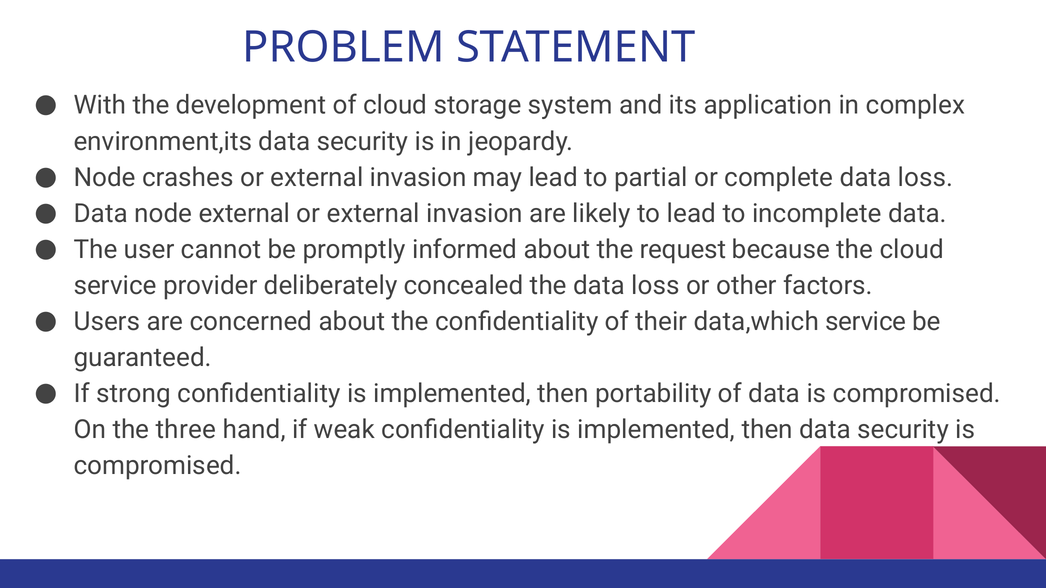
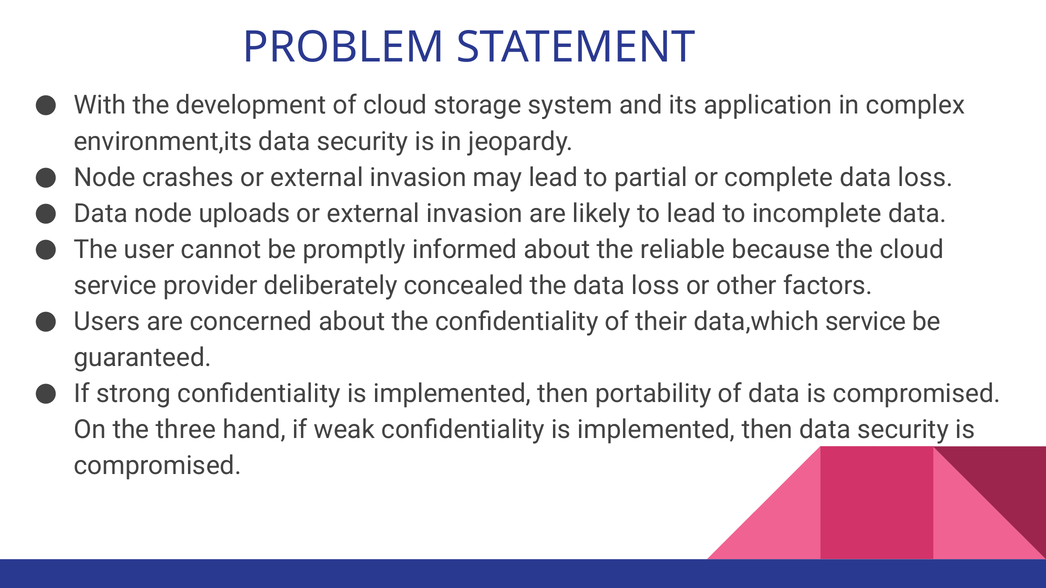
node external: external -> uploads
request: request -> reliable
